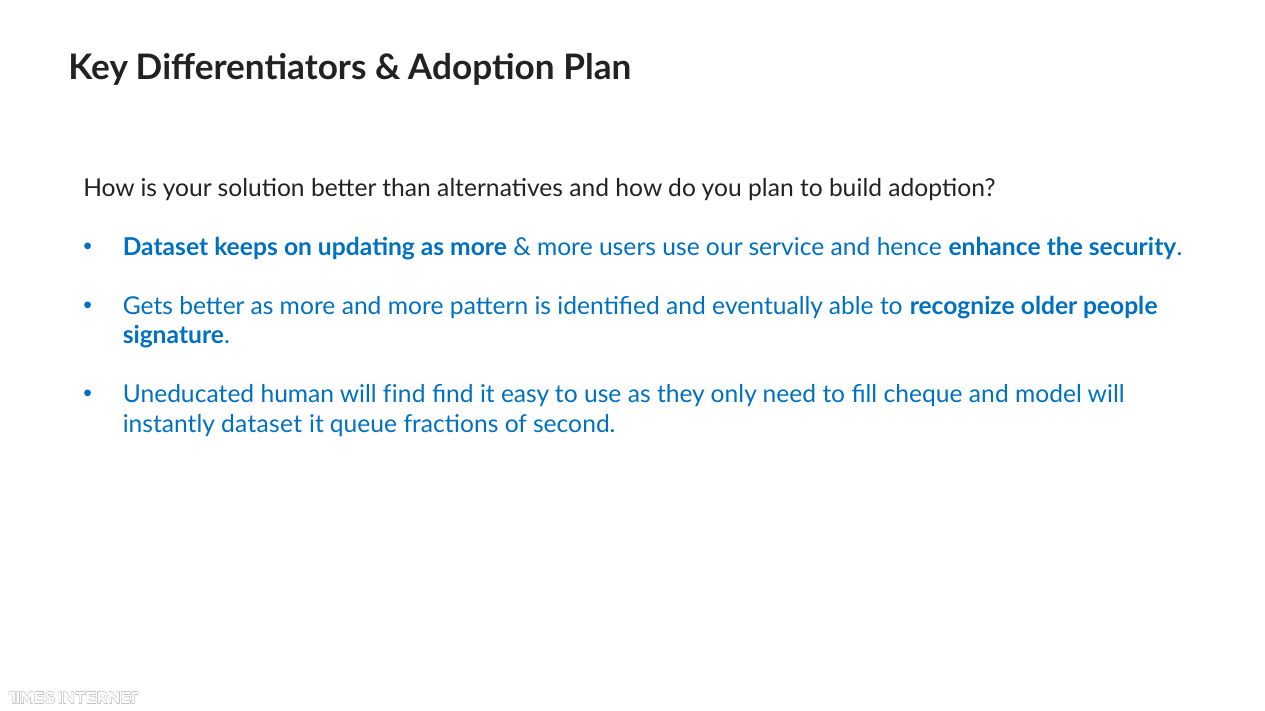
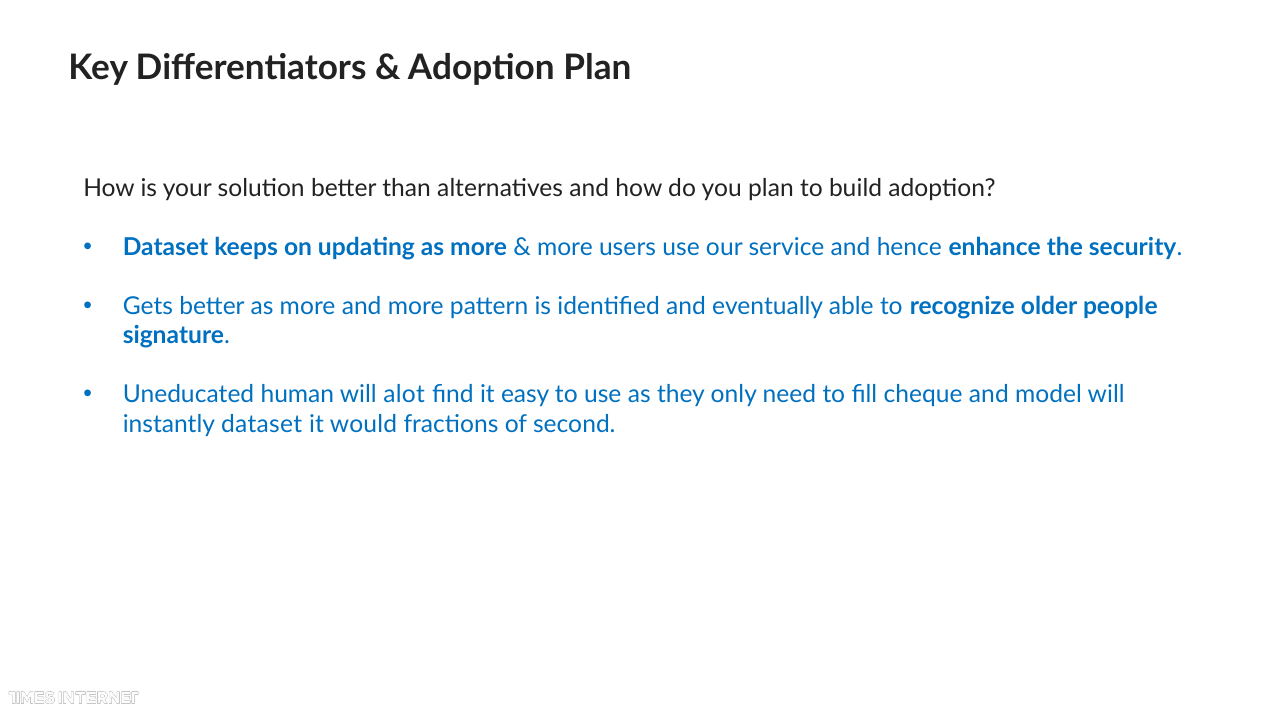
will find: find -> alot
queue: queue -> would
